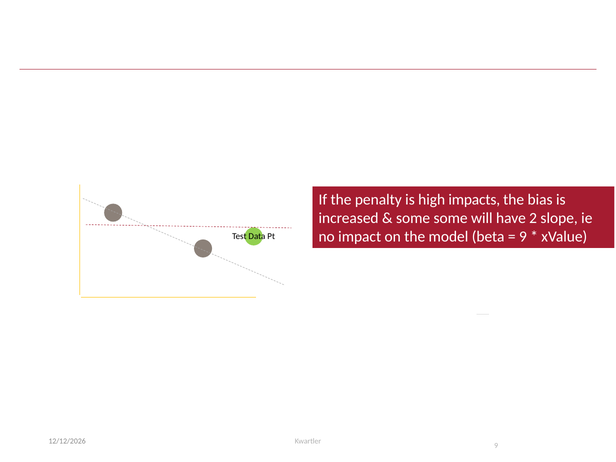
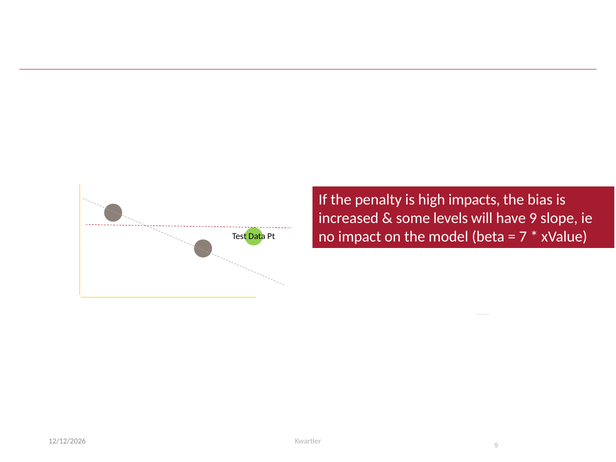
some some: some -> levels
have 2: 2 -> 9
9 at (523, 237): 9 -> 7
